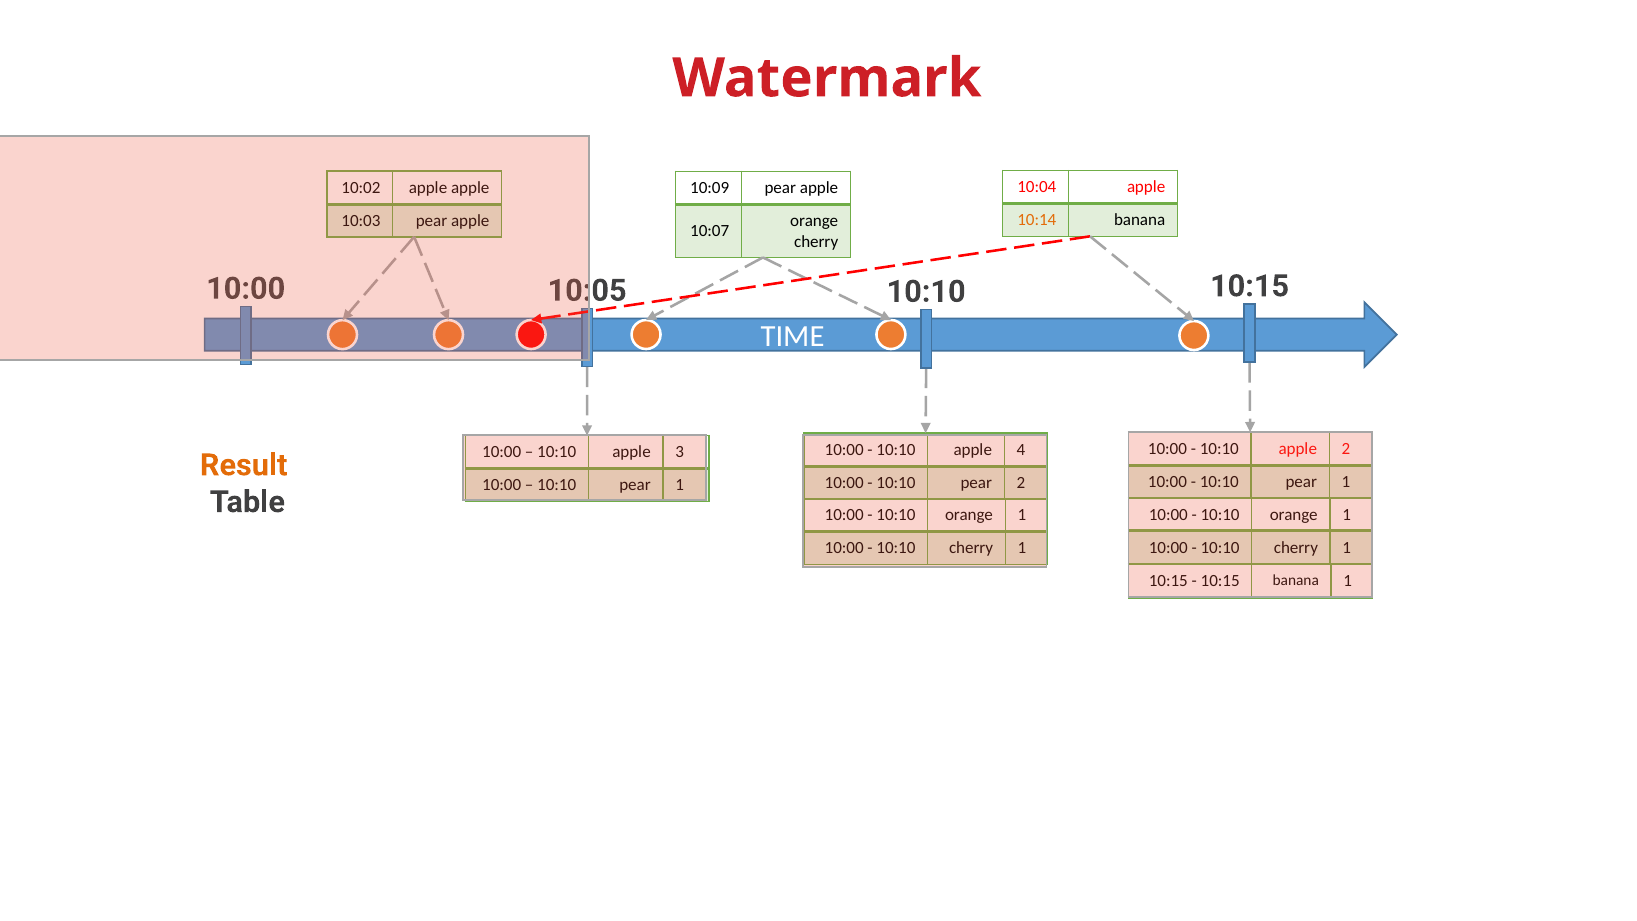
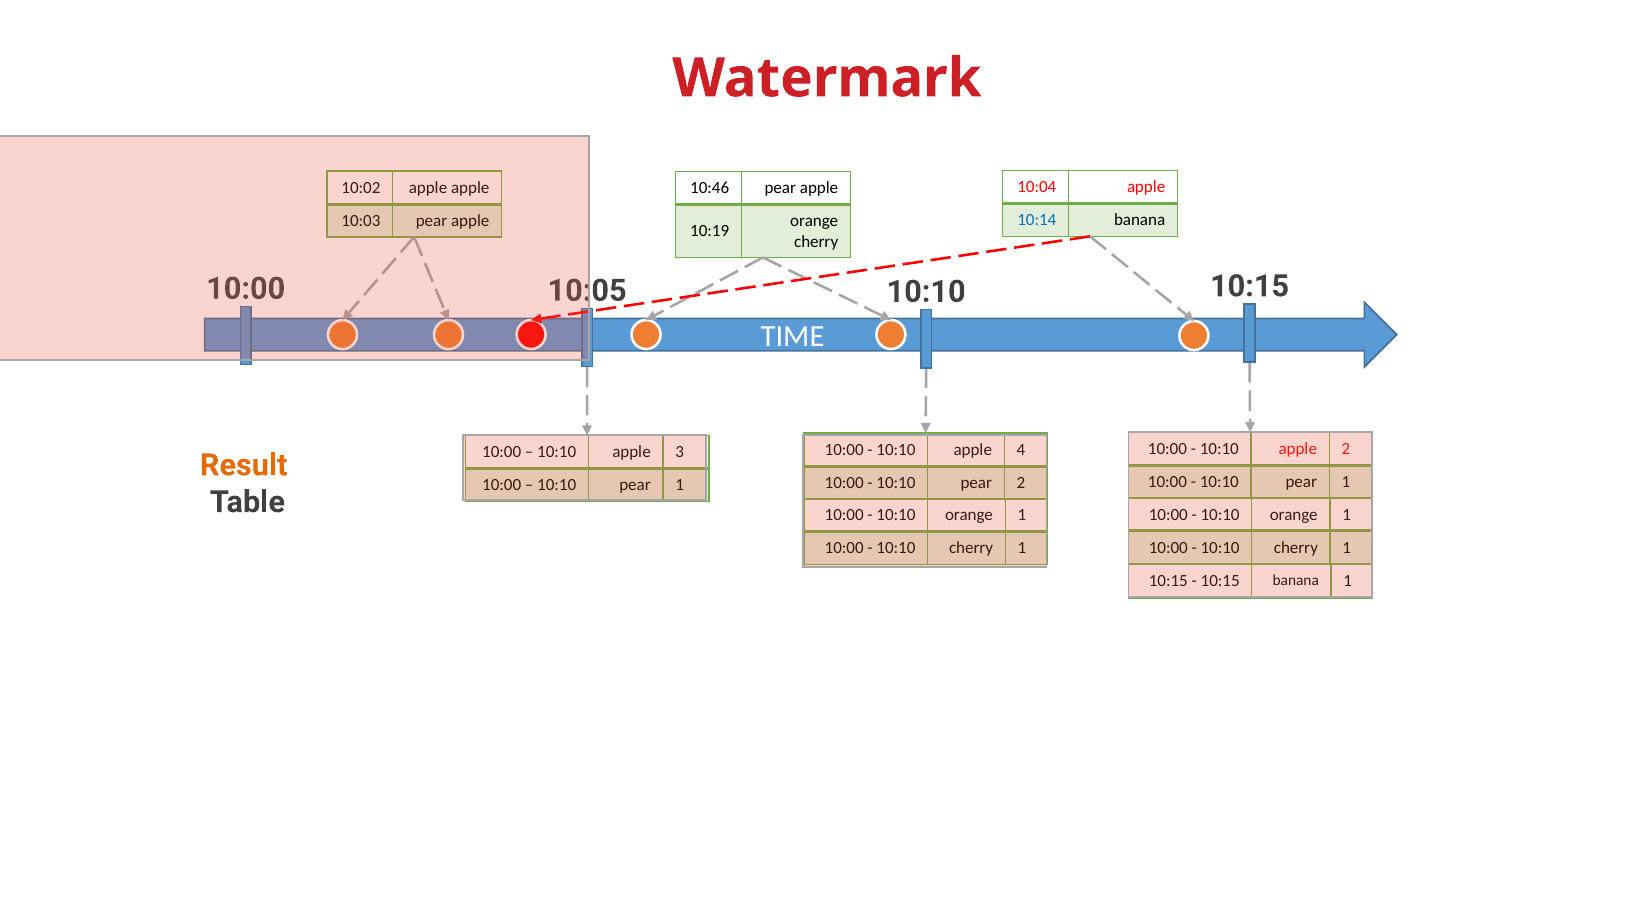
10:09: 10:09 -> 10:46
10:14 colour: orange -> blue
10:07: 10:07 -> 10:19
